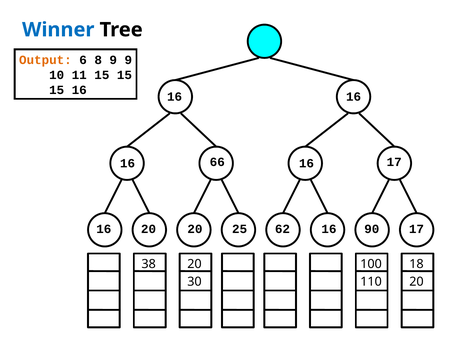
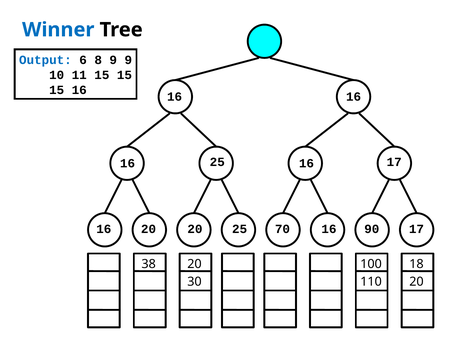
Output colour: orange -> blue
16 66: 66 -> 25
62: 62 -> 70
